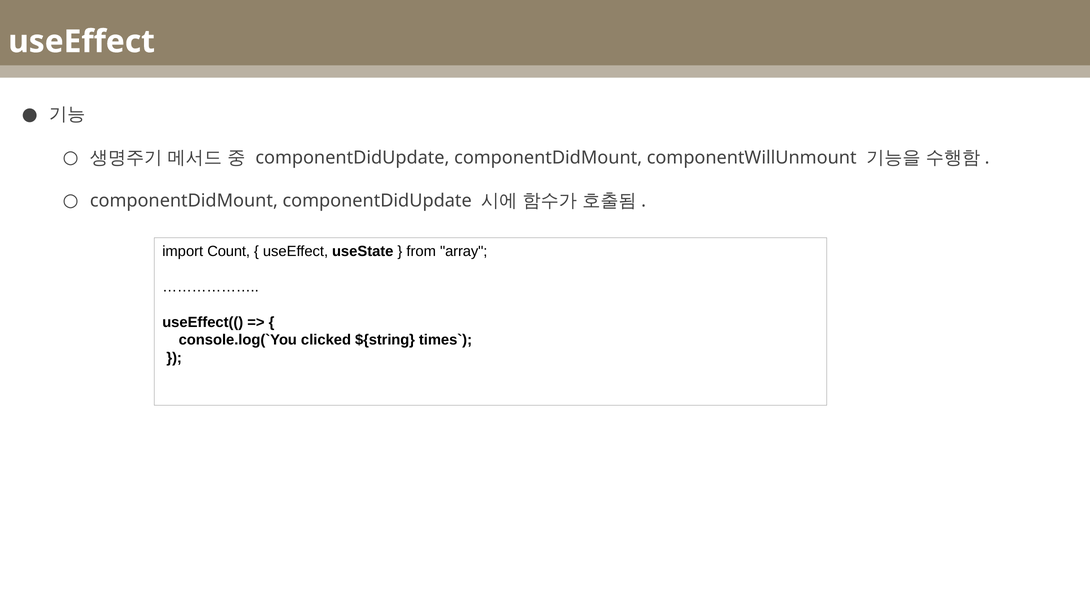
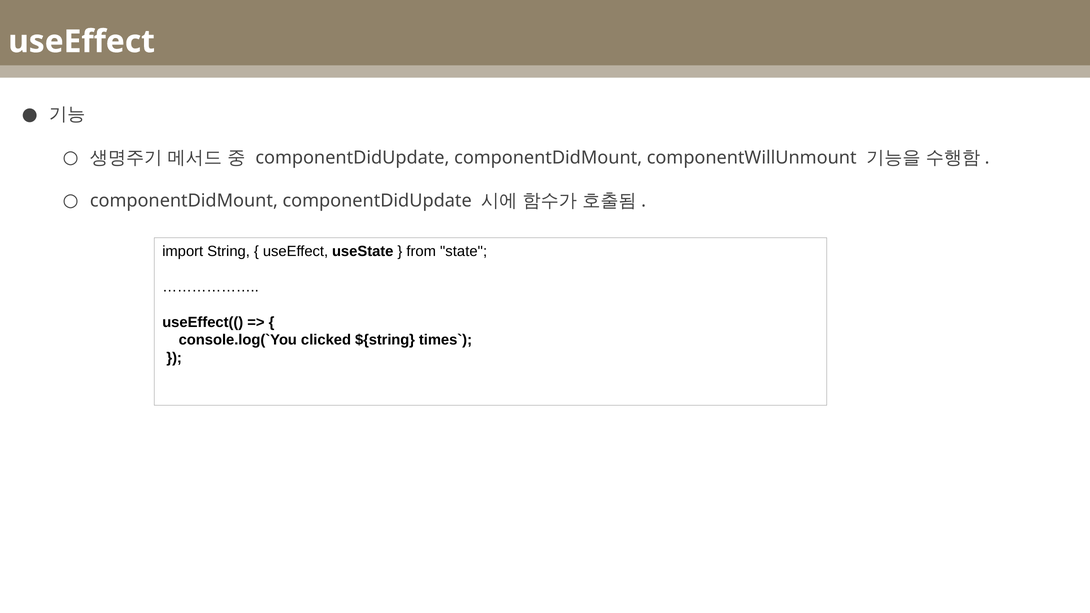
Count: Count -> String
array: array -> state
